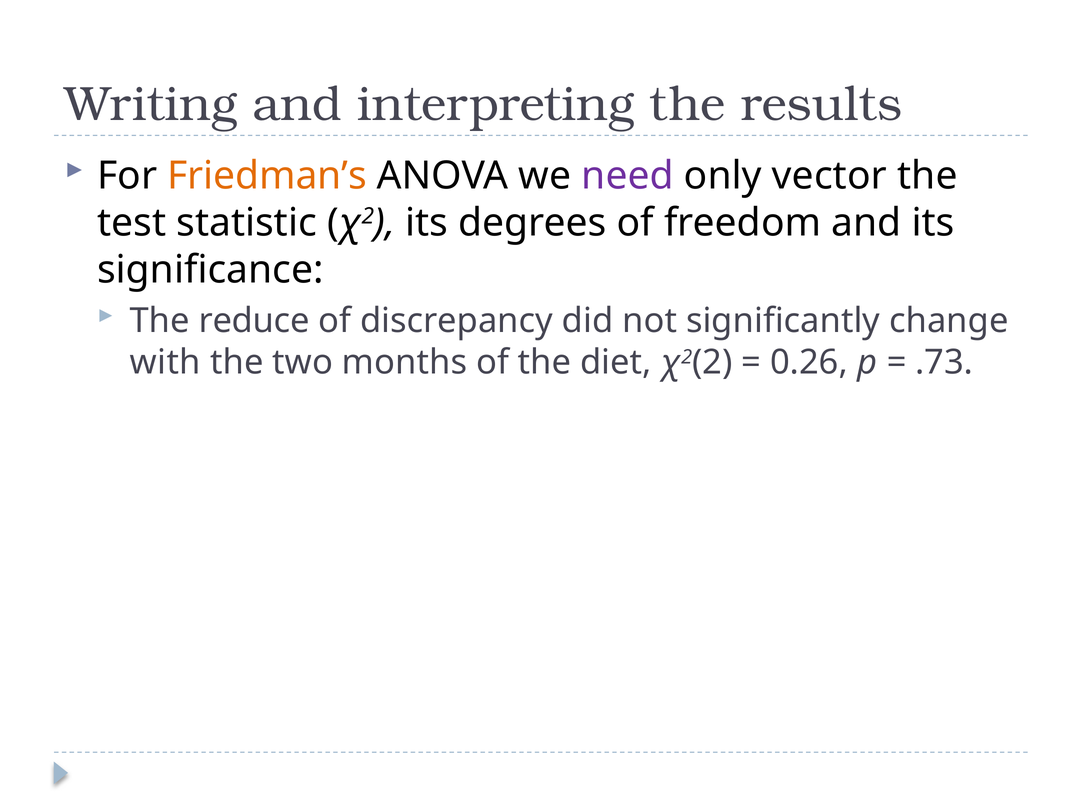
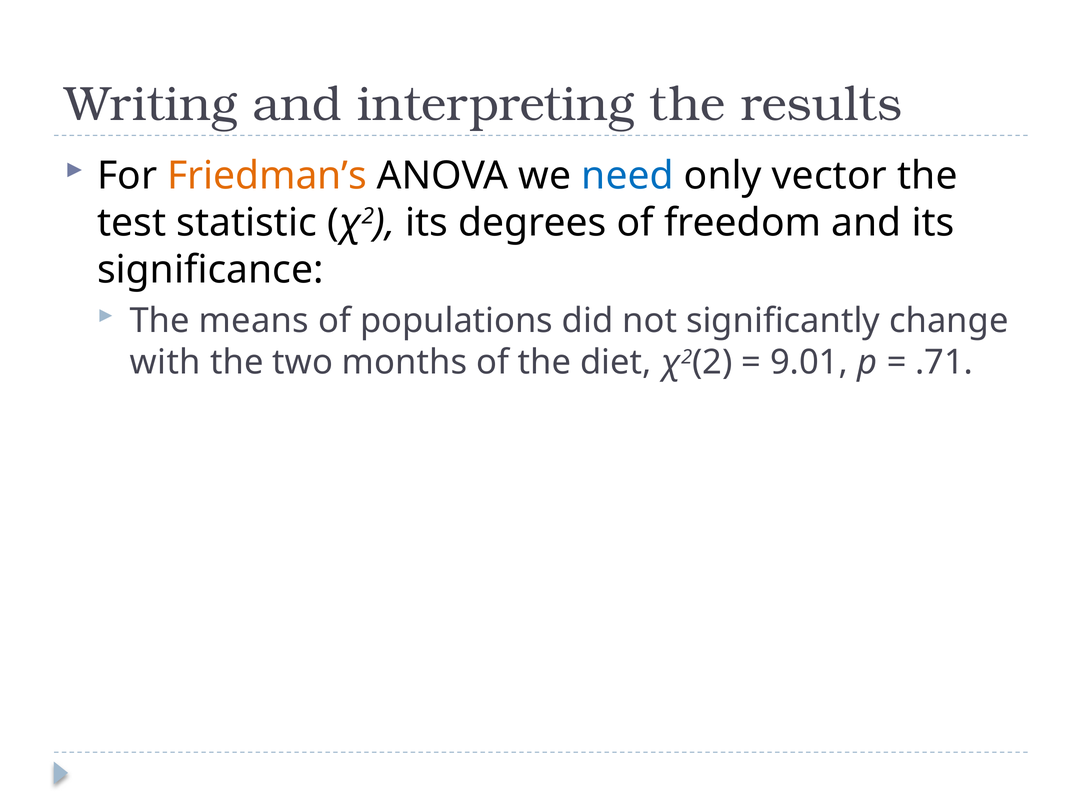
need colour: purple -> blue
reduce: reduce -> means
discrepancy: discrepancy -> populations
0.26: 0.26 -> 9.01
.73: .73 -> .71
